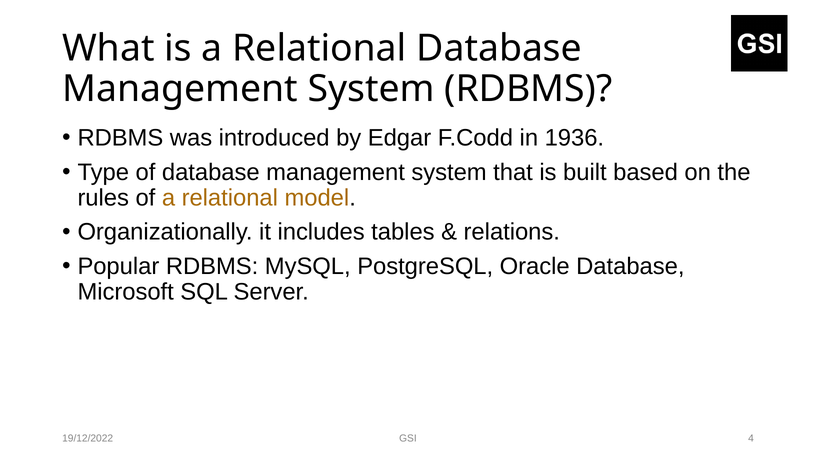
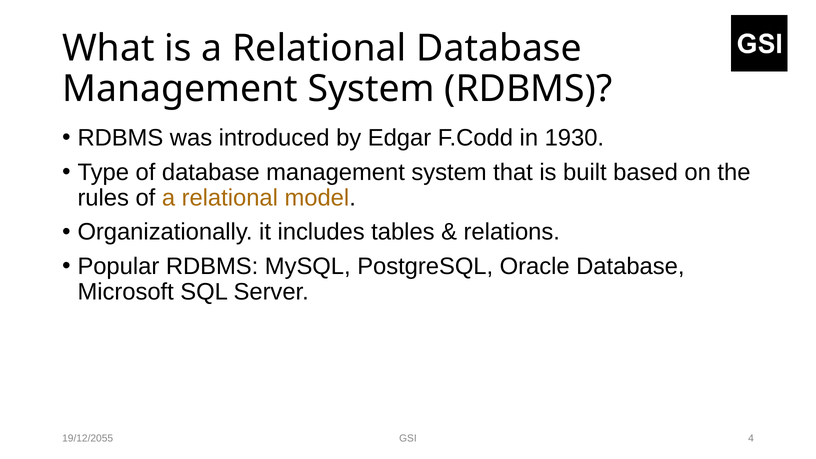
1936: 1936 -> 1930
19/12/2022: 19/12/2022 -> 19/12/2055
